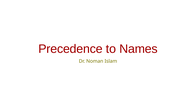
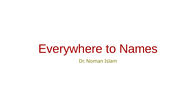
Precedence: Precedence -> Everywhere
